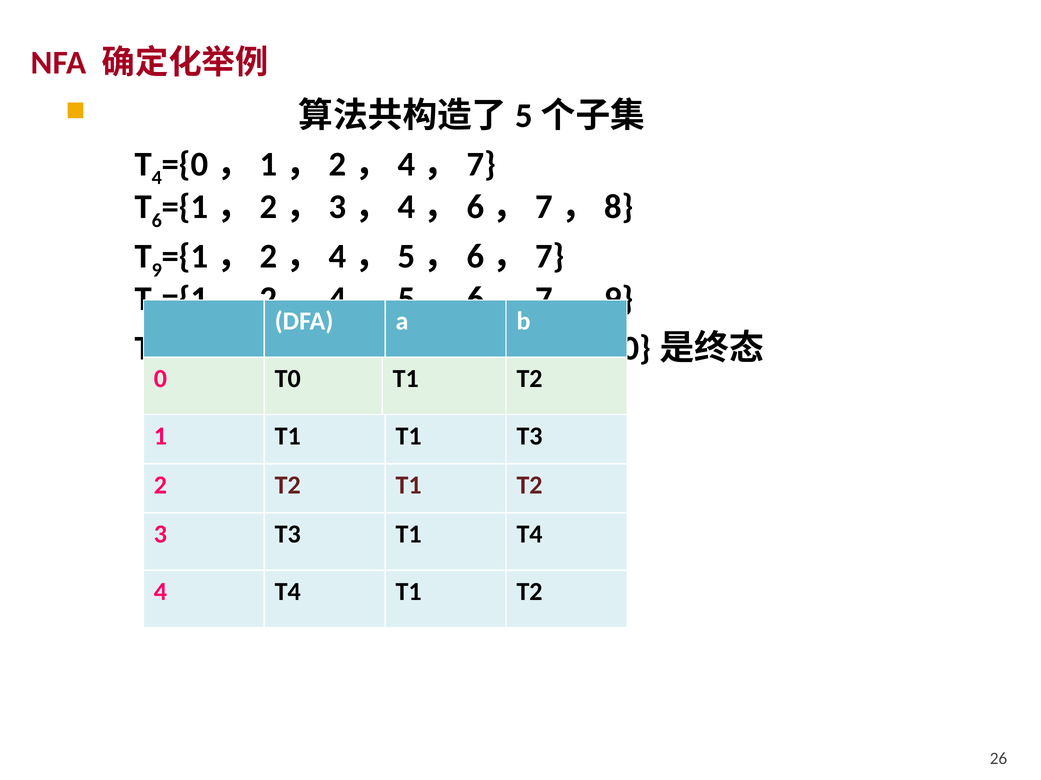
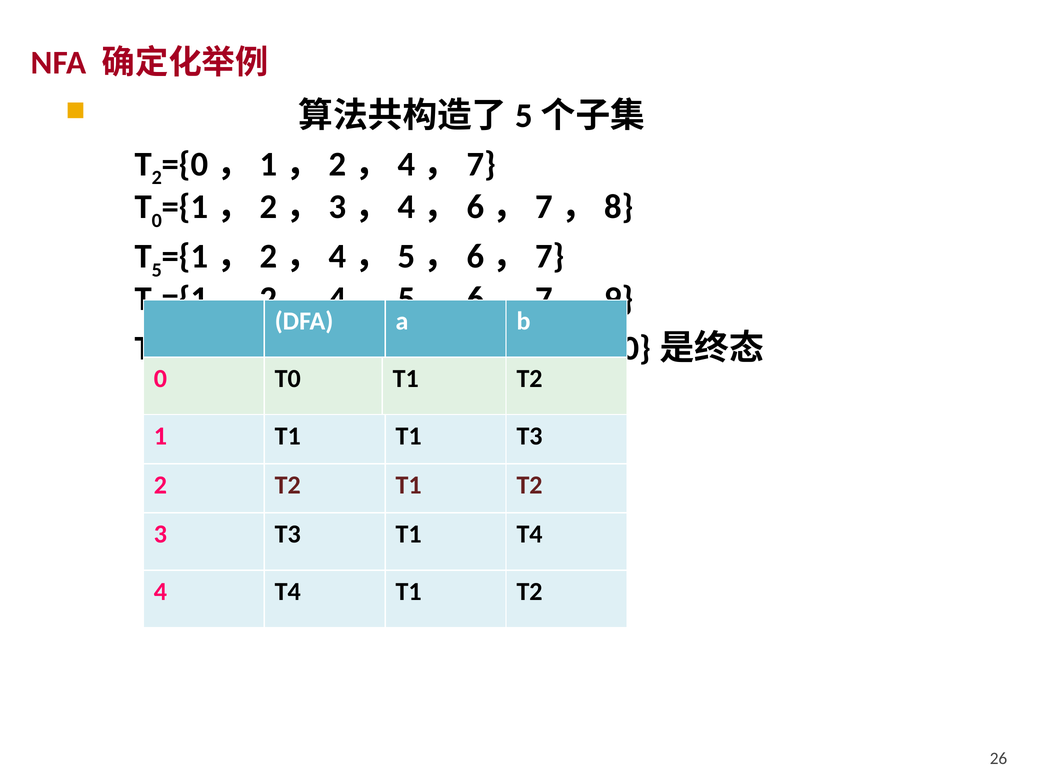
4 at (157, 178): 4 -> 2
6 at (157, 221): 6 -> 0
9: 9 -> 5
